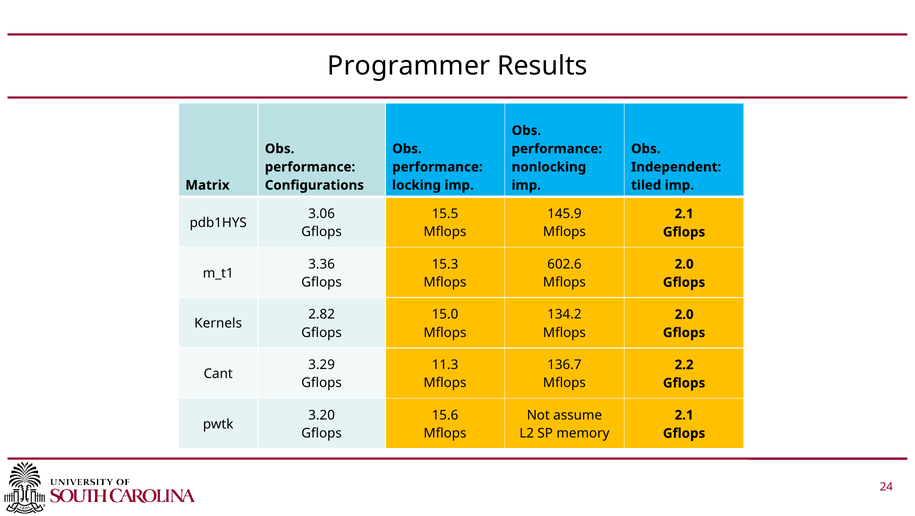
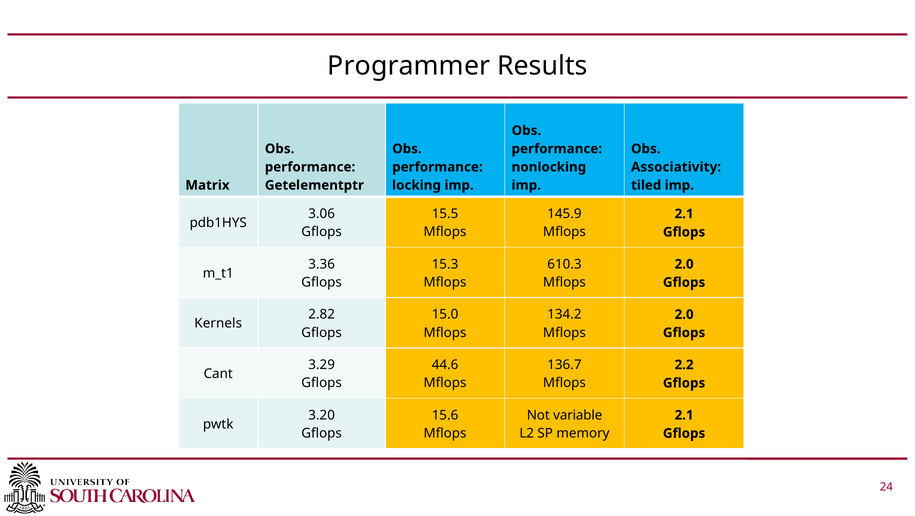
Independent: Independent -> Associativity
Configurations: Configurations -> Getelementptr
602.6: 602.6 -> 610.3
11.3: 11.3 -> 44.6
assume: assume -> variable
